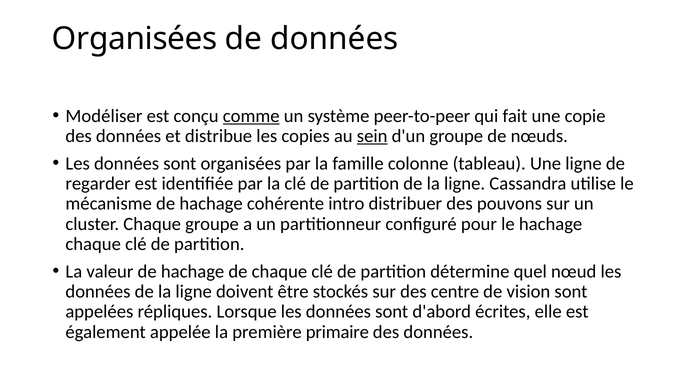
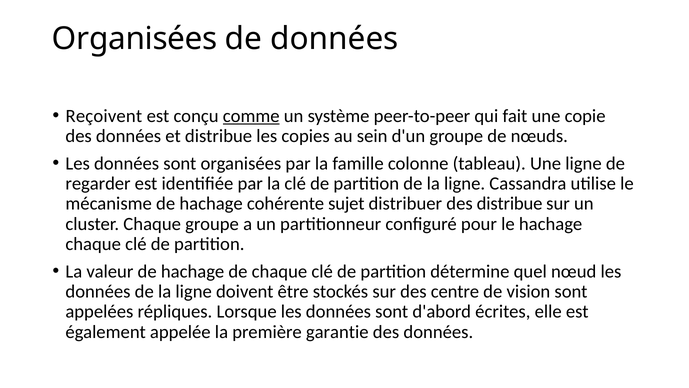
Modéliser: Modéliser -> Reçoivent
sein underline: present -> none
intro: intro -> sujet
des pouvons: pouvons -> distribue
primaire: primaire -> garantie
